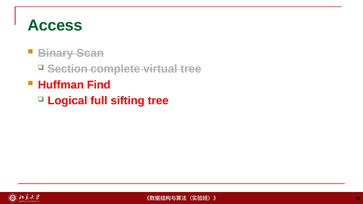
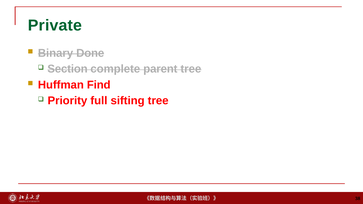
Access: Access -> Private
Scan: Scan -> Done
virtual: virtual -> parent
Logical: Logical -> Priority
